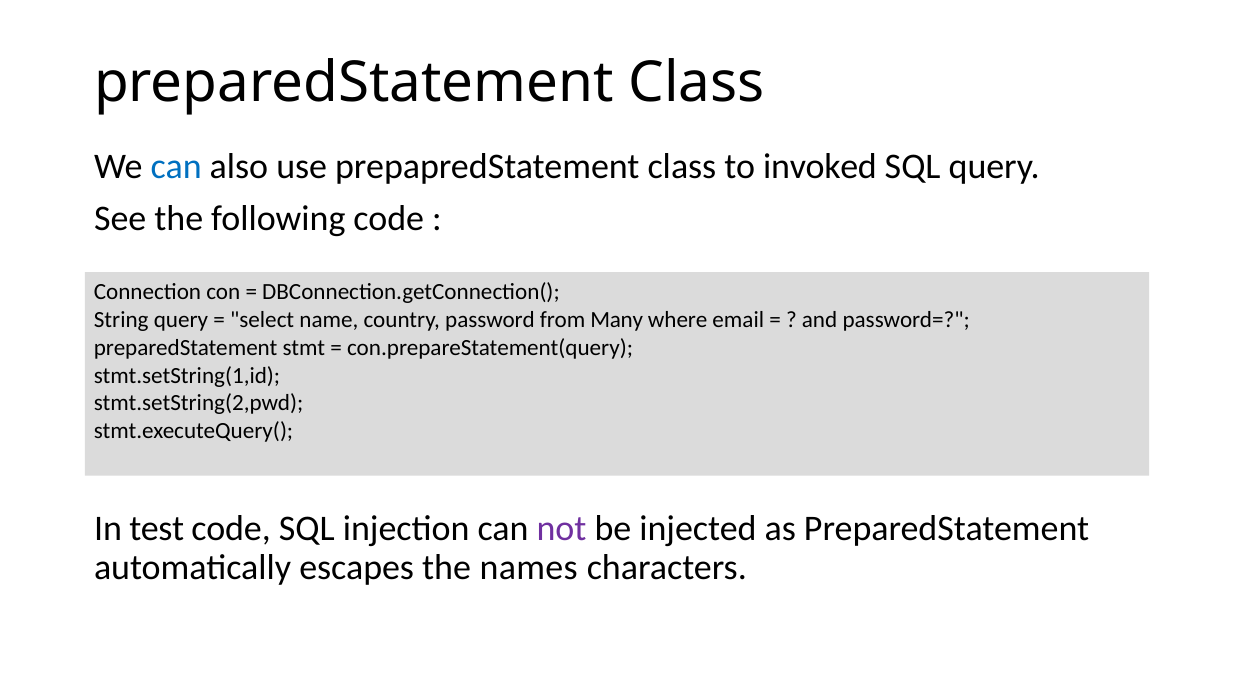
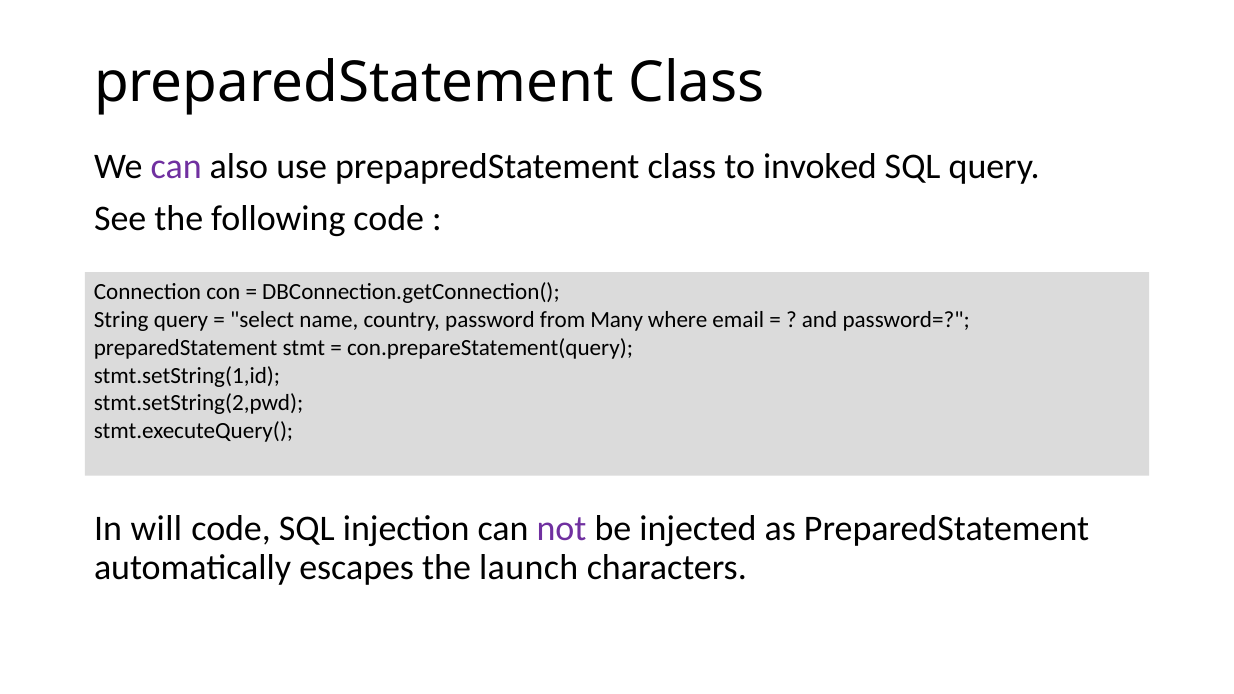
can at (176, 167) colour: blue -> purple
test: test -> will
names: names -> launch
